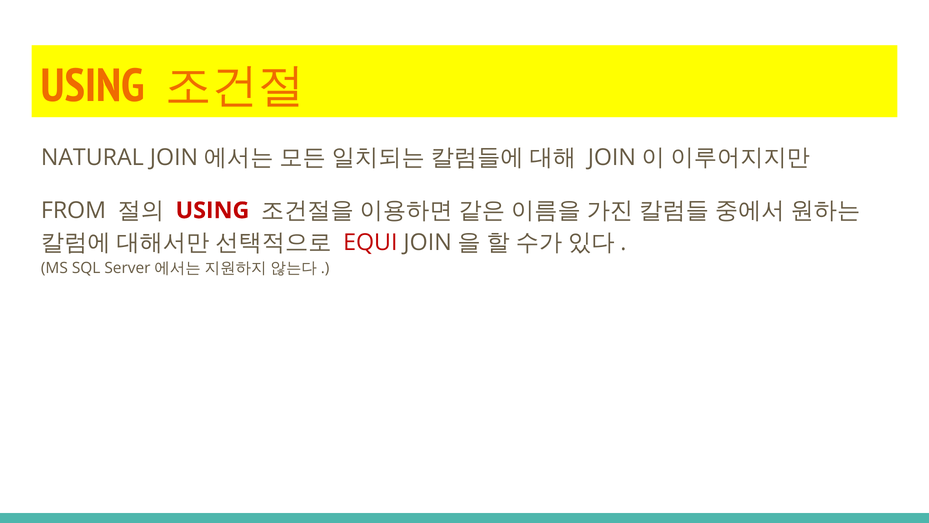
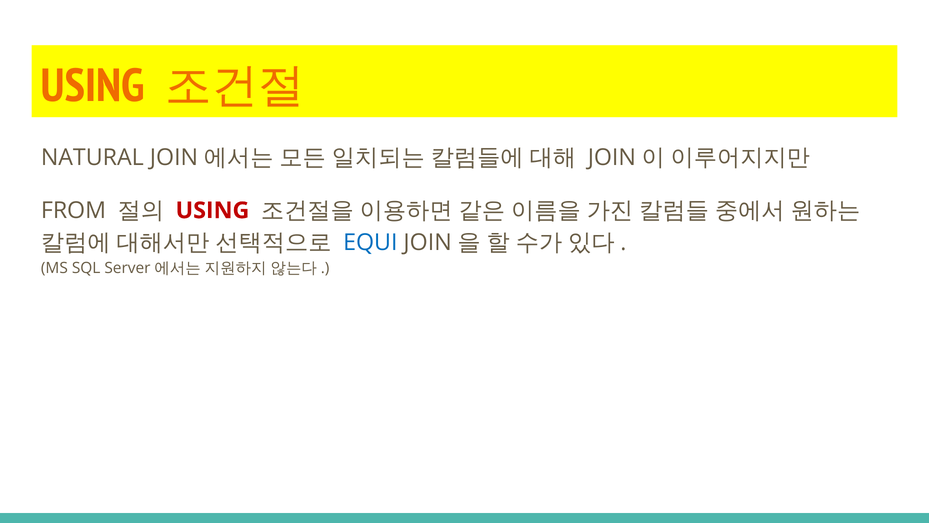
EQUI colour: red -> blue
